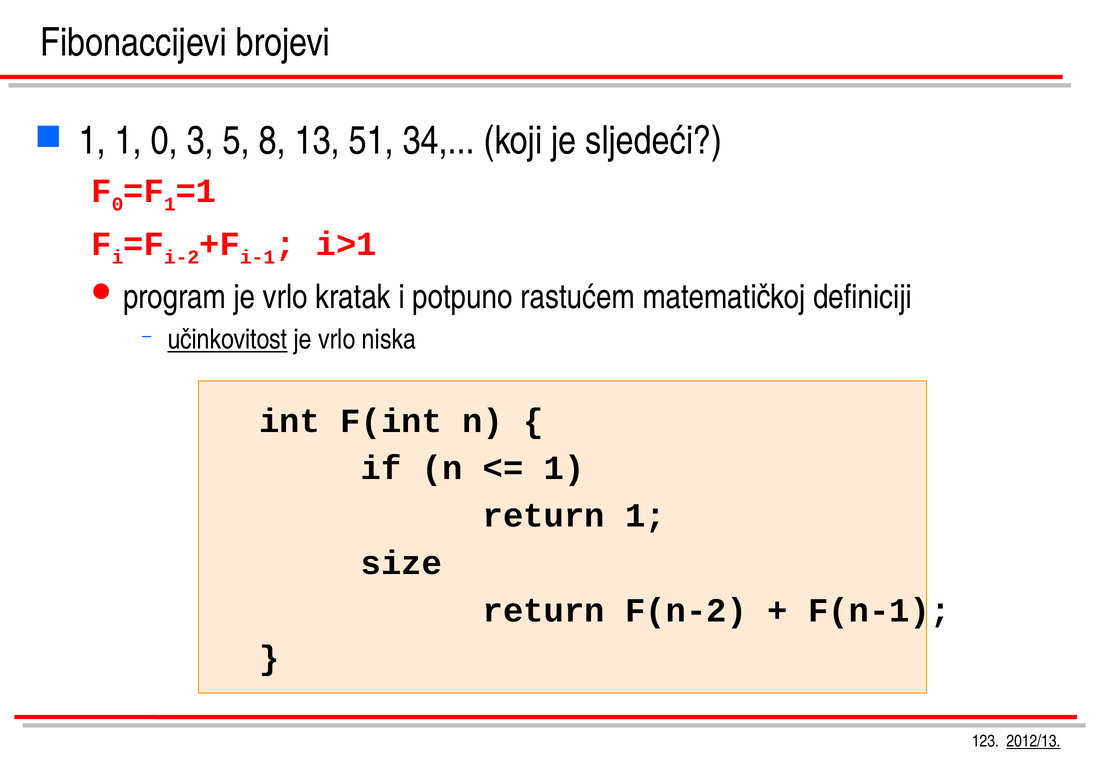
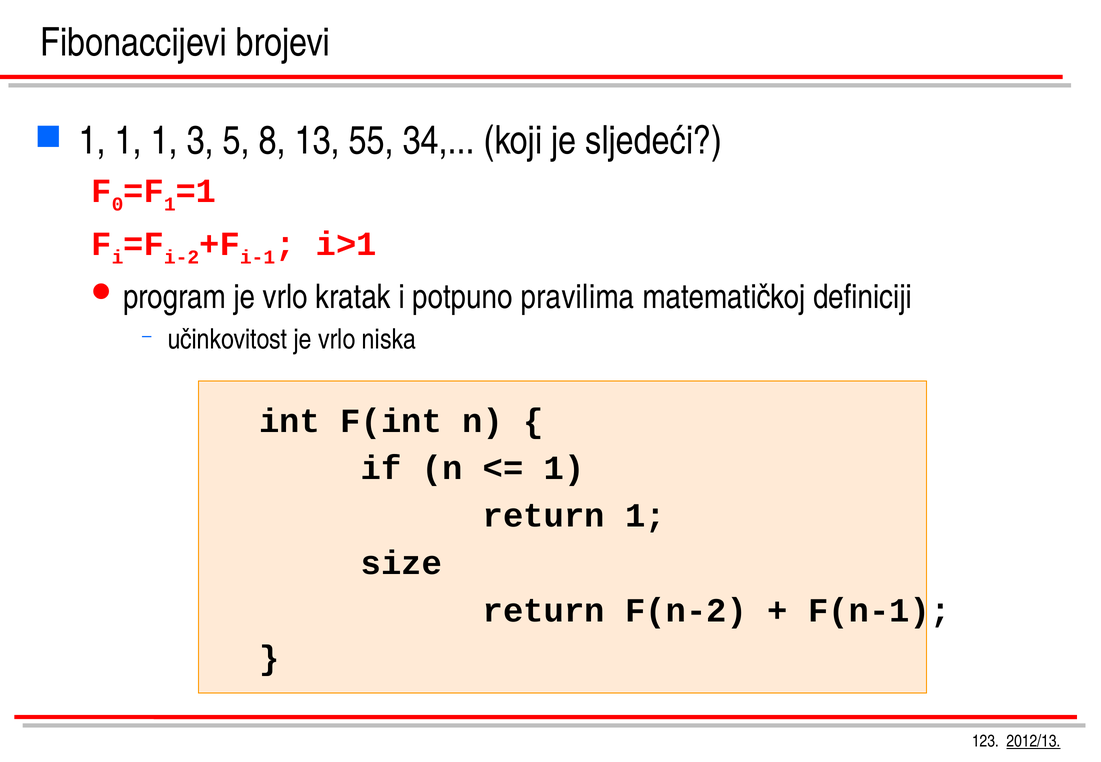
1 1 0: 0 -> 1
51: 51 -> 55
rastućem: rastućem -> pravilima
učinkovitost underline: present -> none
